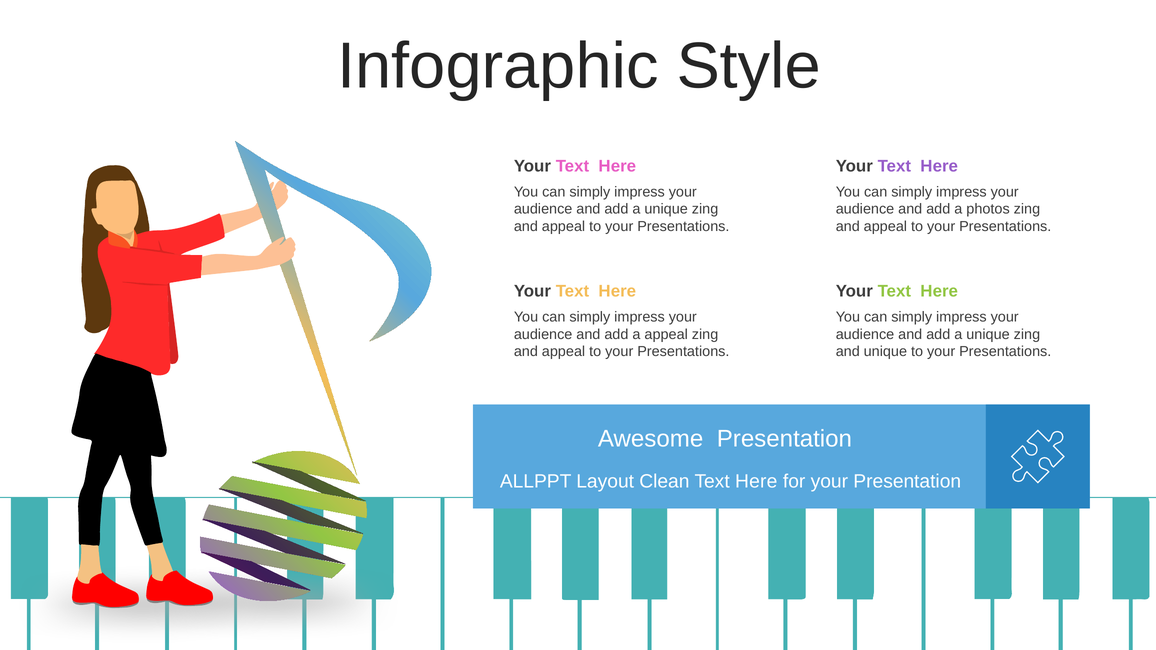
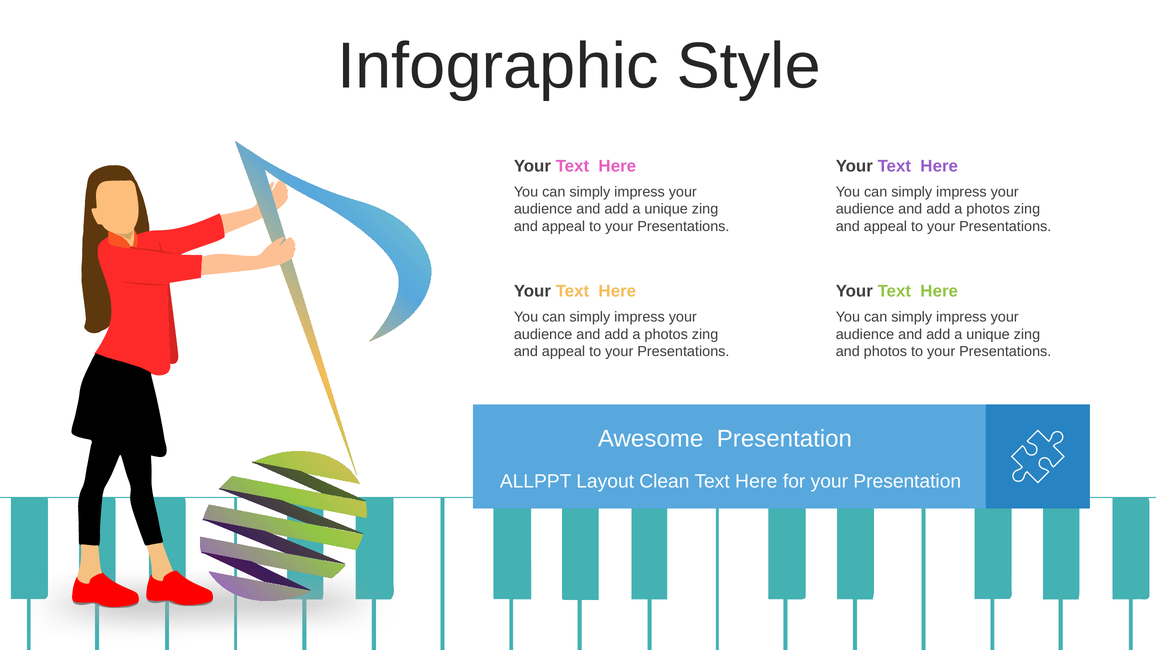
appeal at (666, 334): appeal -> photos
and unique: unique -> photos
